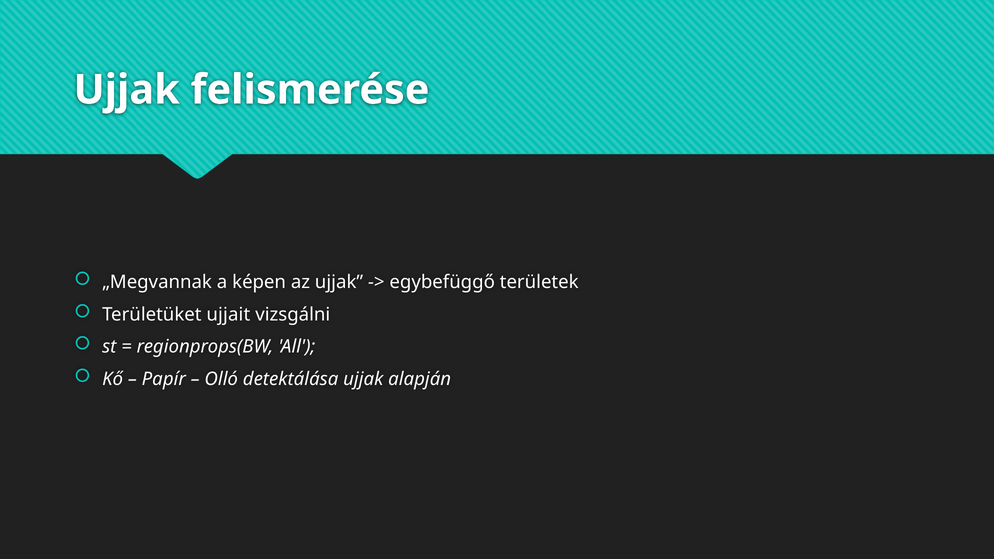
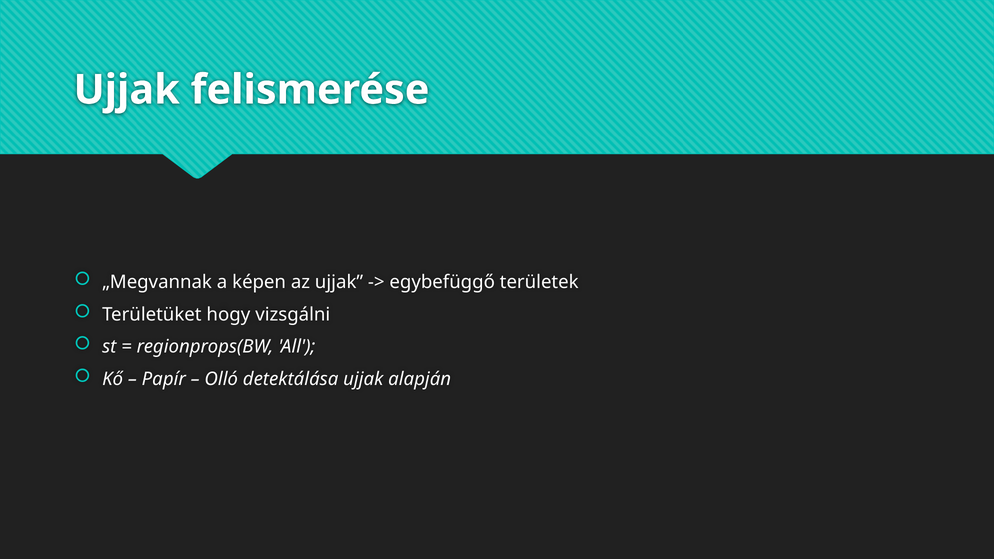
ujjait: ujjait -> hogy
